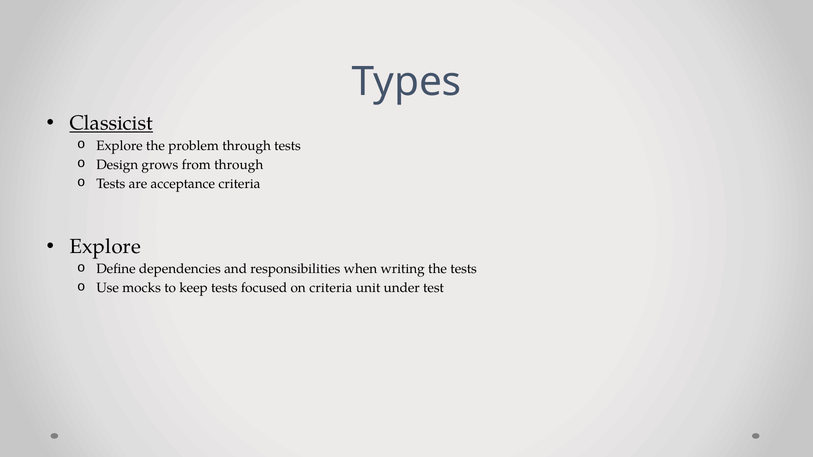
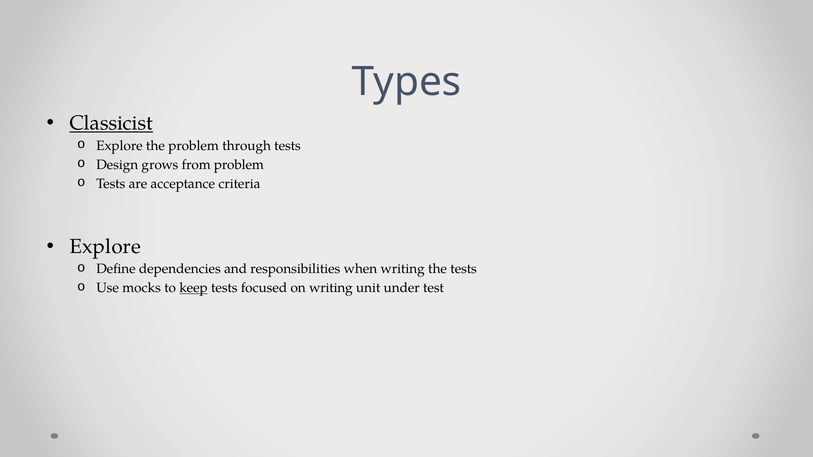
from through: through -> problem
keep underline: none -> present
on criteria: criteria -> writing
